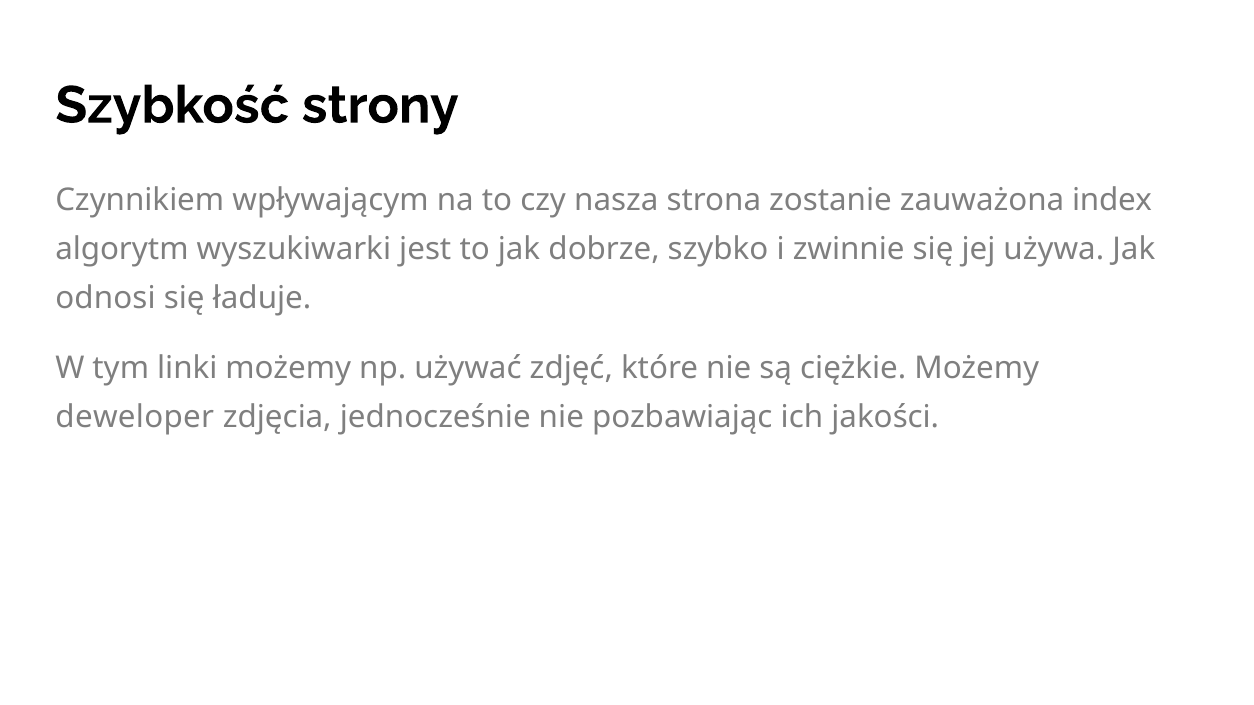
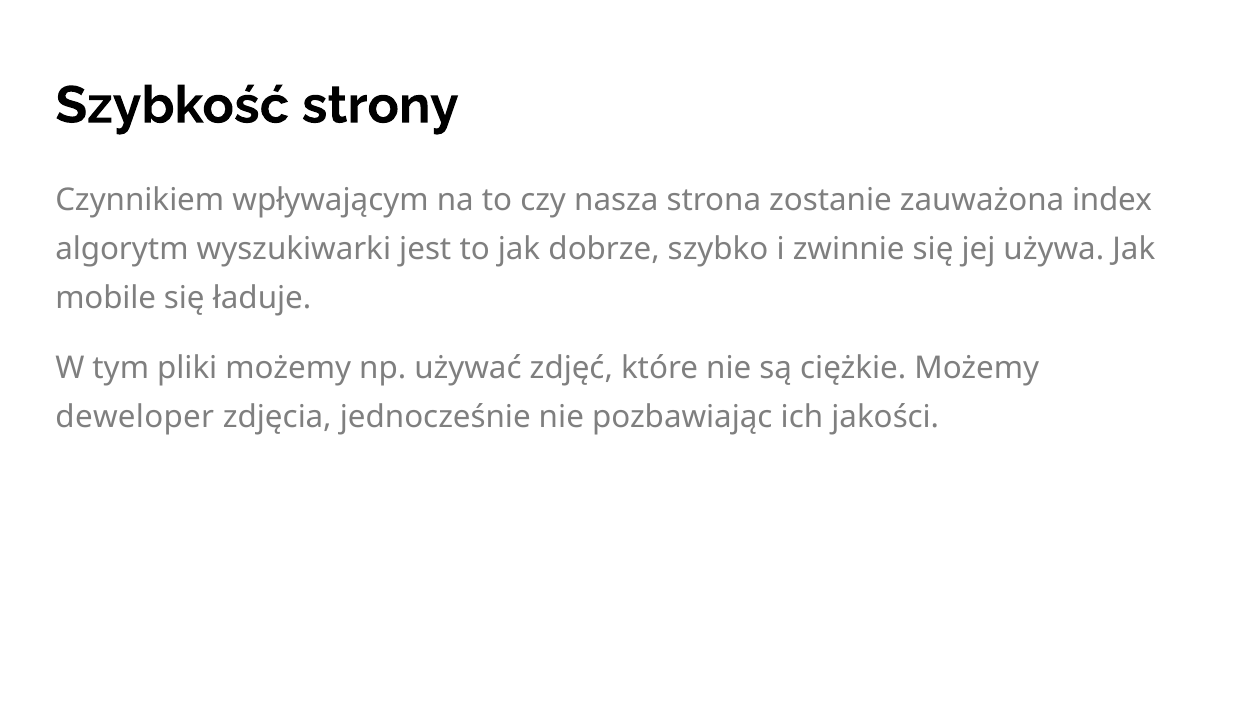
odnosi: odnosi -> mobile
linki: linki -> pliki
